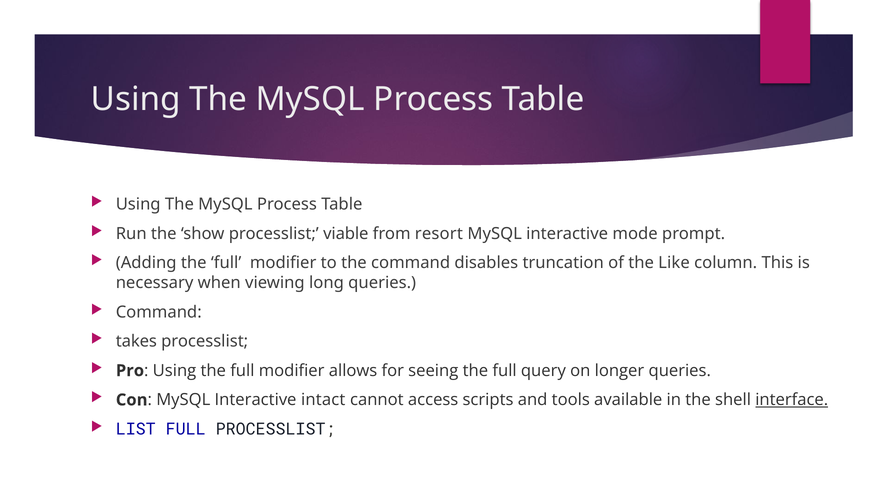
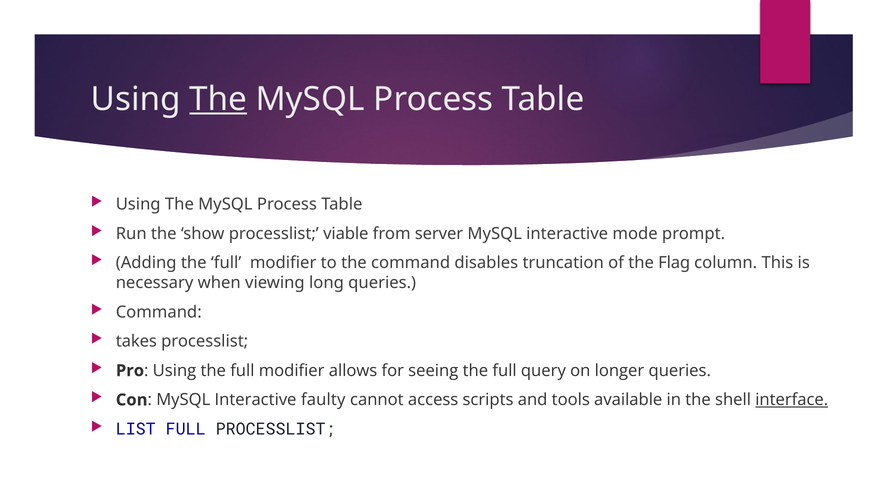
The at (218, 99) underline: none -> present
resort: resort -> server
Like: Like -> Flag
intact: intact -> faulty
